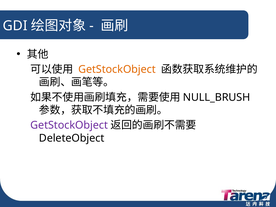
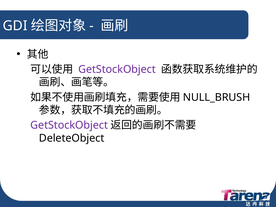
GetStockObject at (117, 69) colour: orange -> purple
